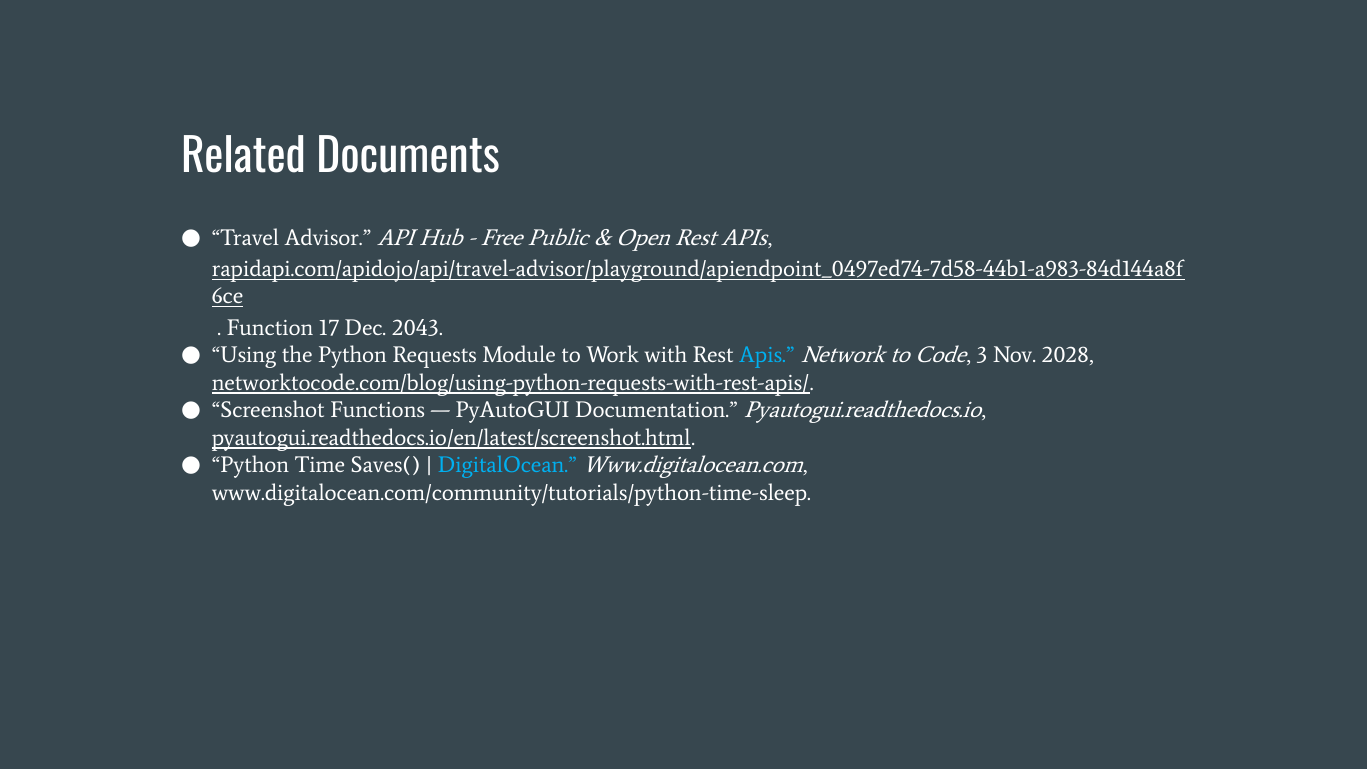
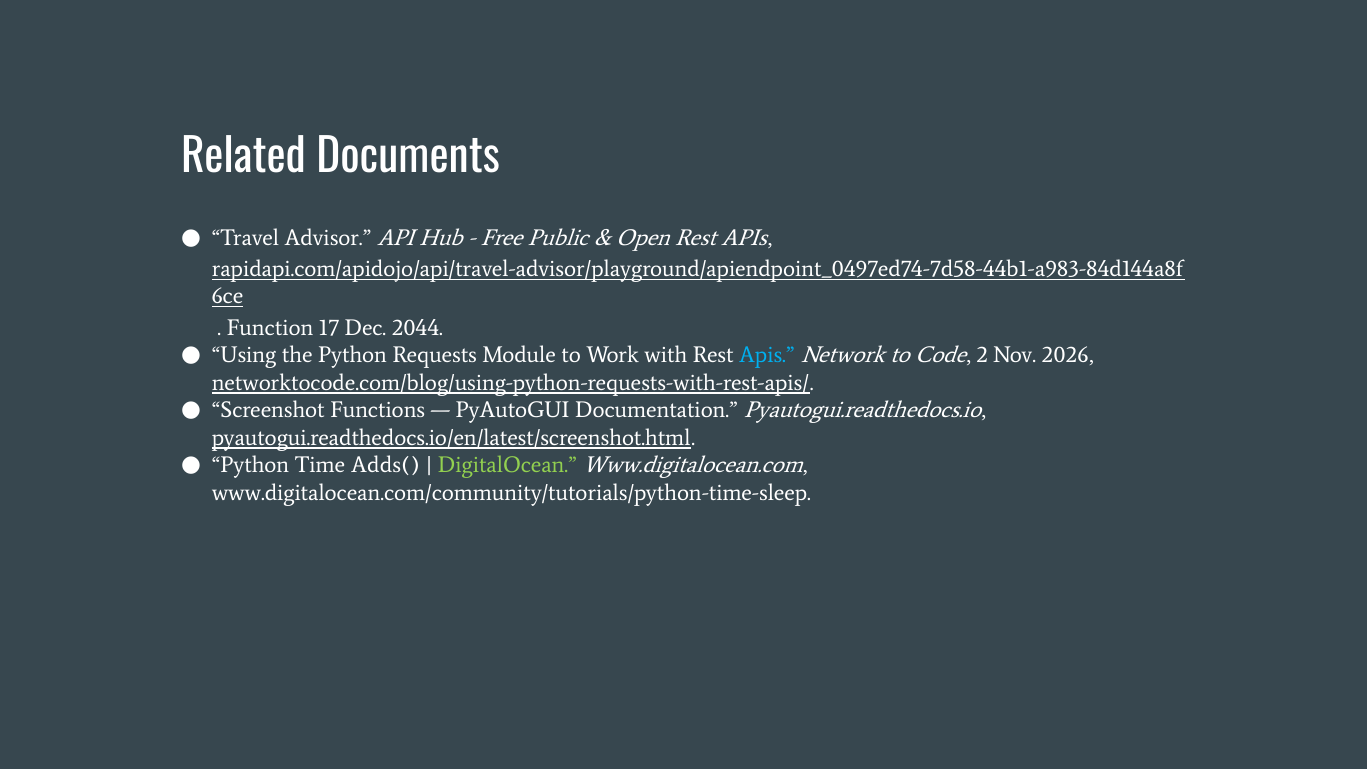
2043: 2043 -> 2044
3: 3 -> 2
2028: 2028 -> 2026
Saves(: Saves( -> Adds(
DigitalOcean colour: light blue -> light green
